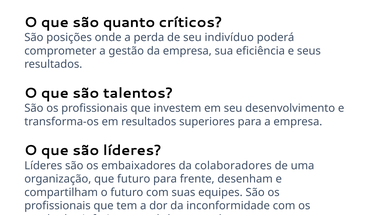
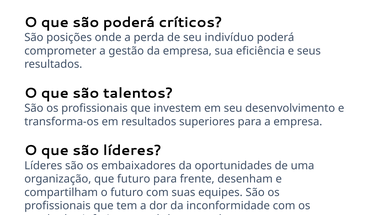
são quanto: quanto -> poderá
colaboradores: colaboradores -> oportunidades
